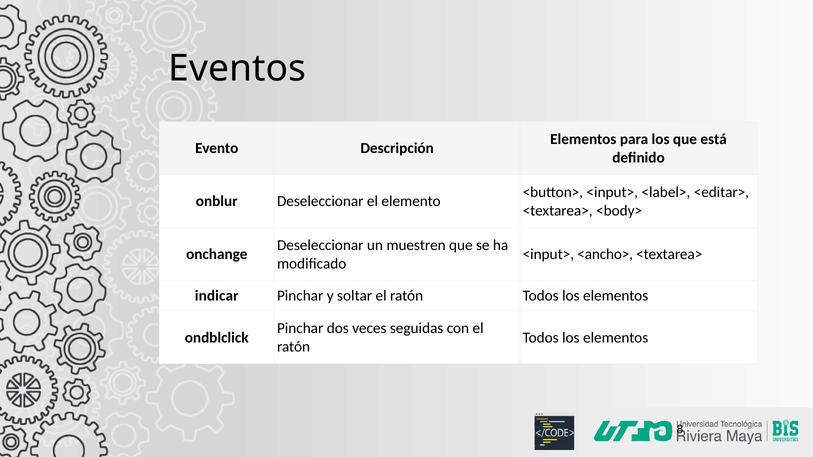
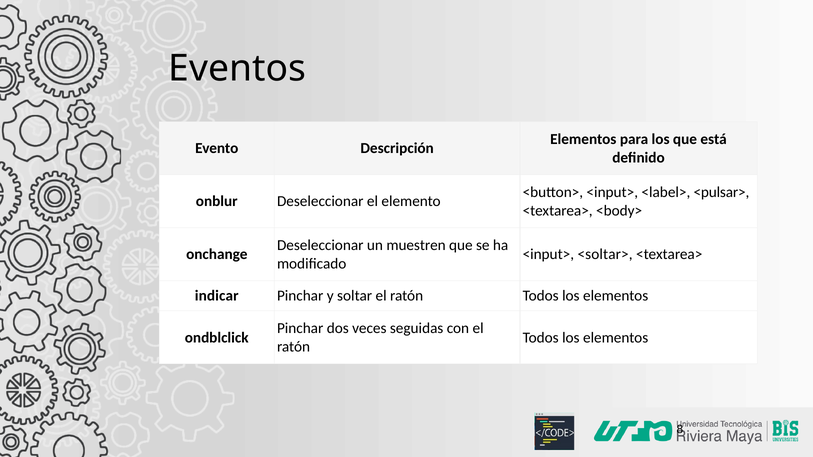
<editar>: <editar> -> <pulsar>
<ancho>: <ancho> -> <soltar>
